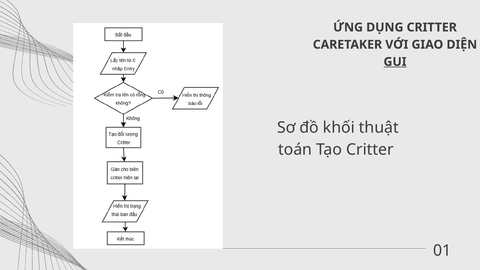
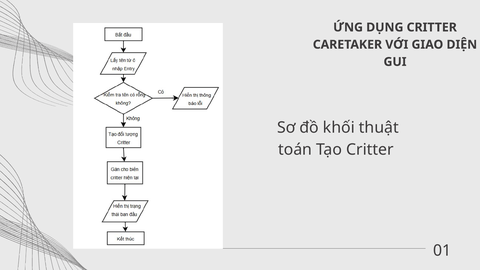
GUI underline: present -> none
